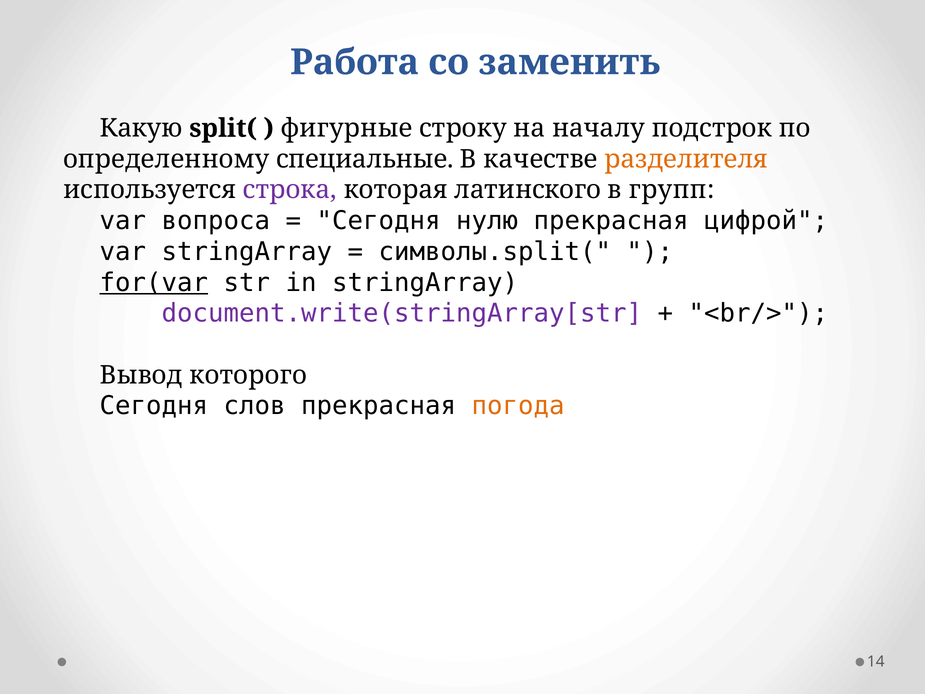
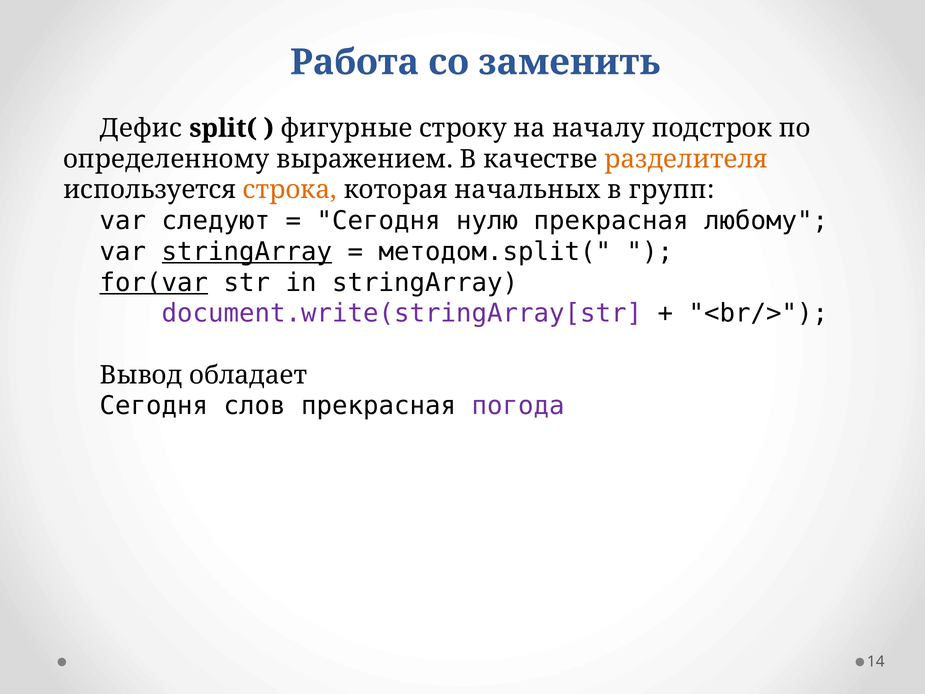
Какую: Какую -> Дефис
специальные: специальные -> выражением
строка colour: purple -> orange
латинского: латинского -> начальных
вопроса: вопроса -> следуют
цифрой: цифрой -> любому
stringArray at (247, 252) underline: none -> present
символы.split(: символы.split( -> методом.split(
которого: которого -> обладает
погода colour: orange -> purple
